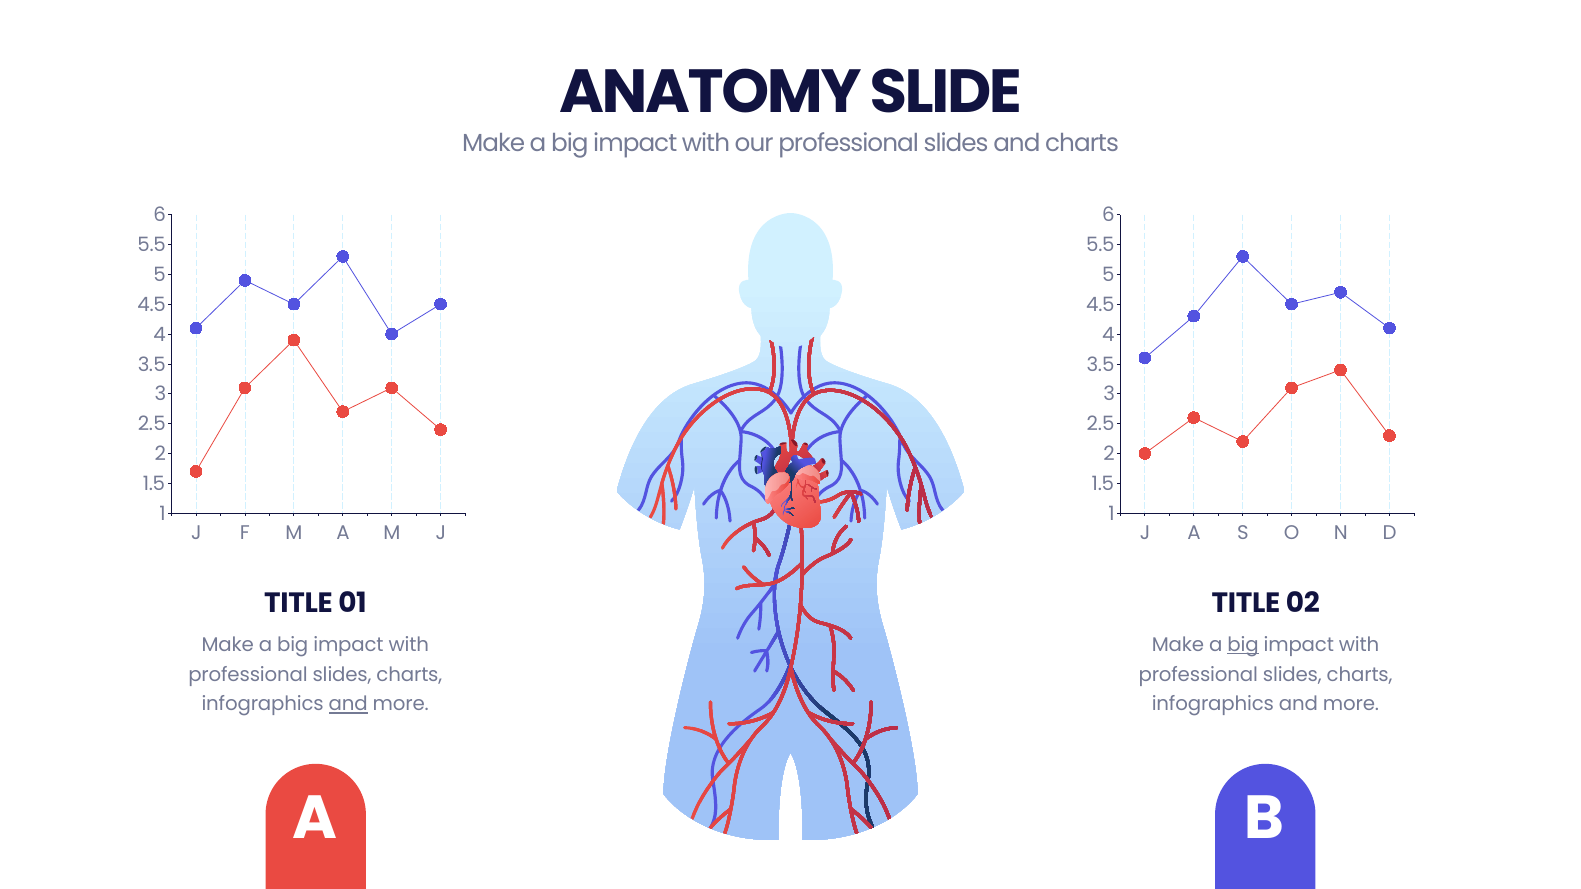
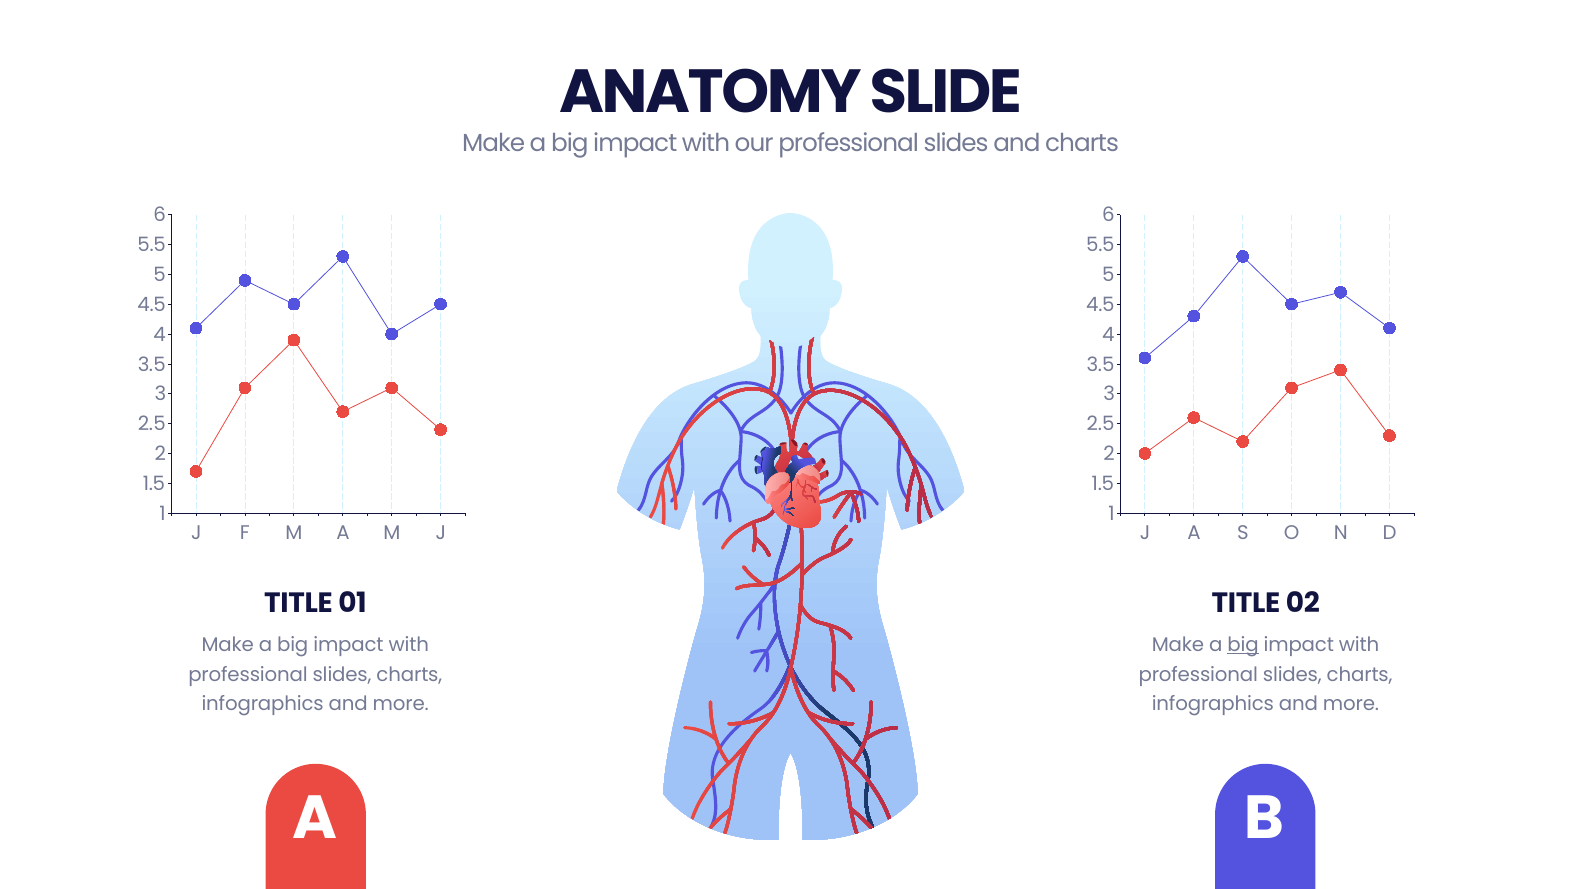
and at (348, 705) underline: present -> none
